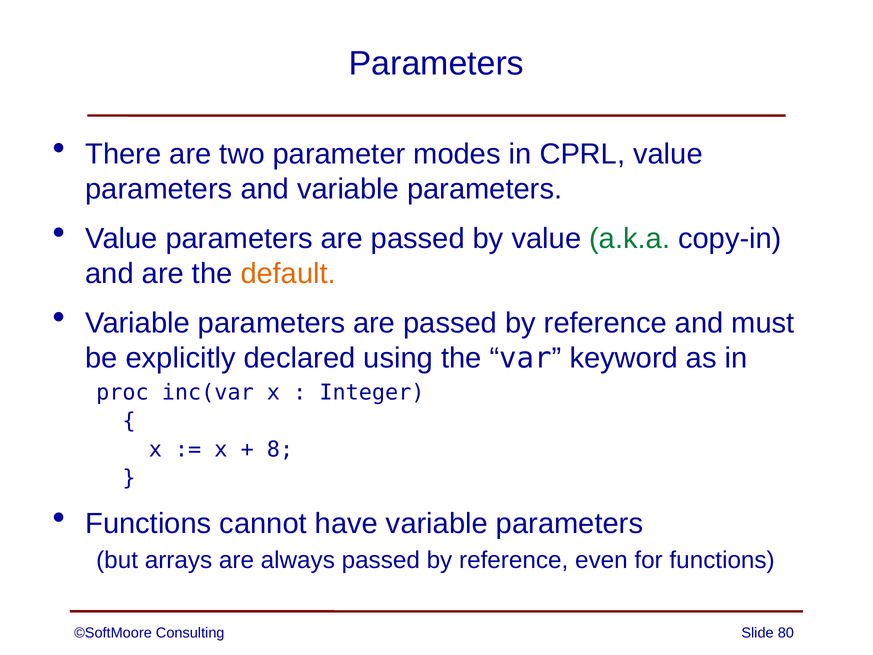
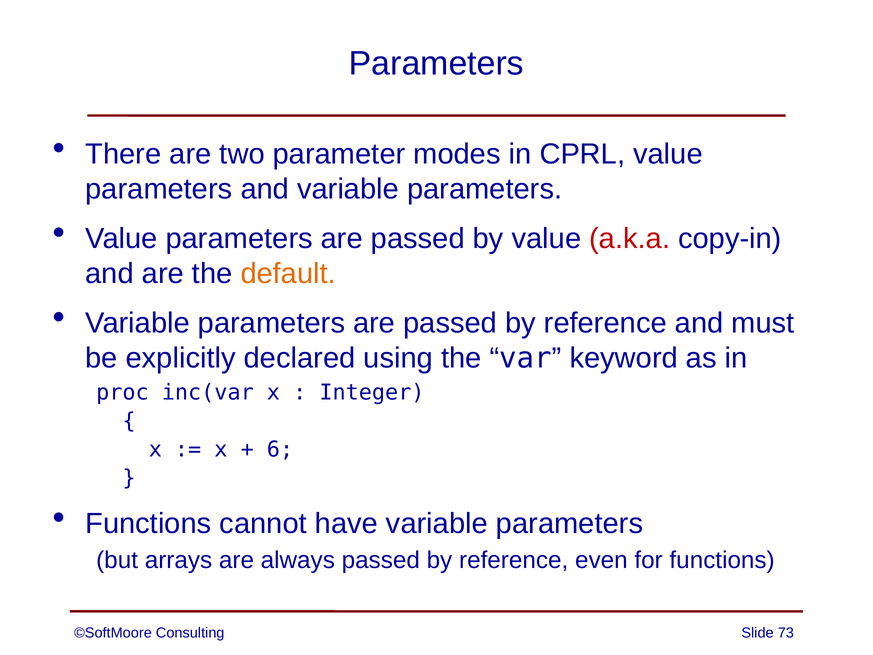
a.k.a colour: green -> red
8: 8 -> 6
80: 80 -> 73
